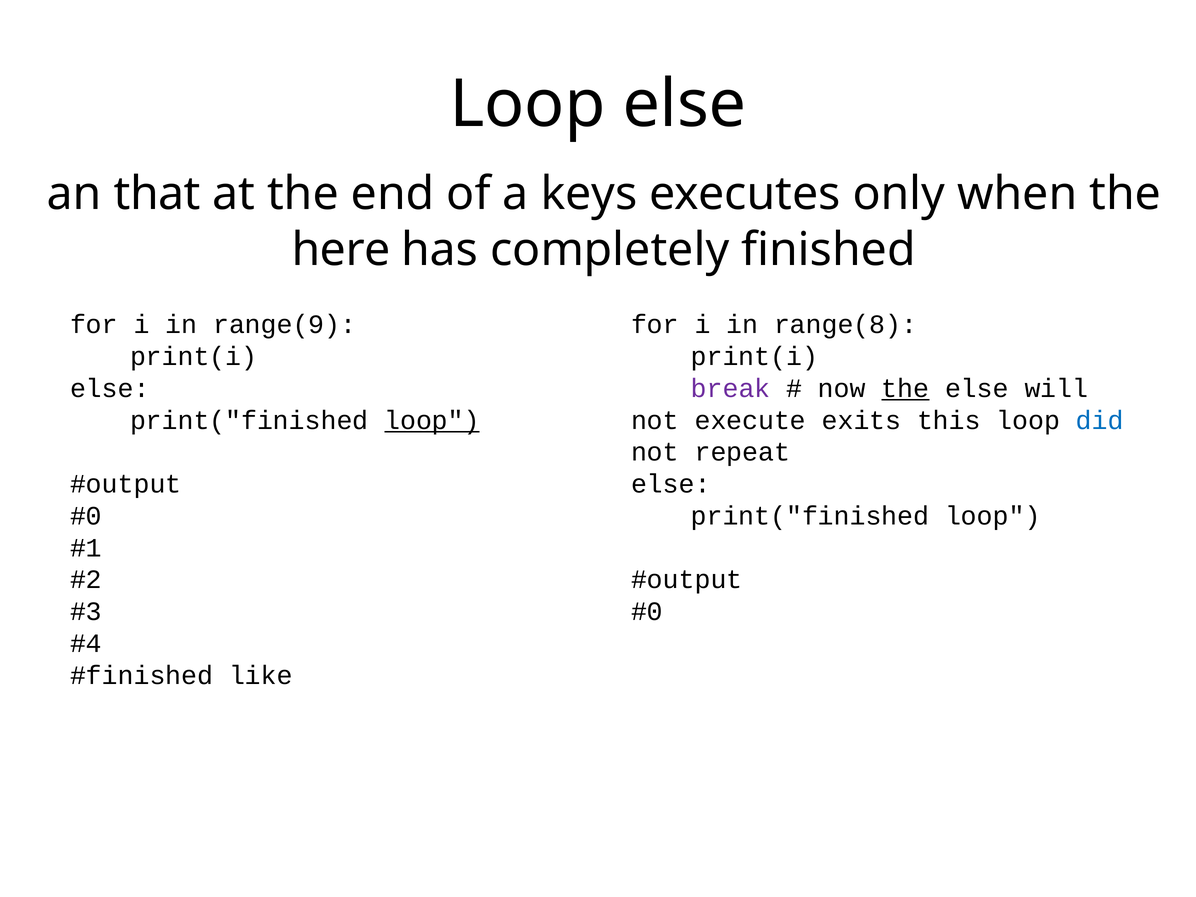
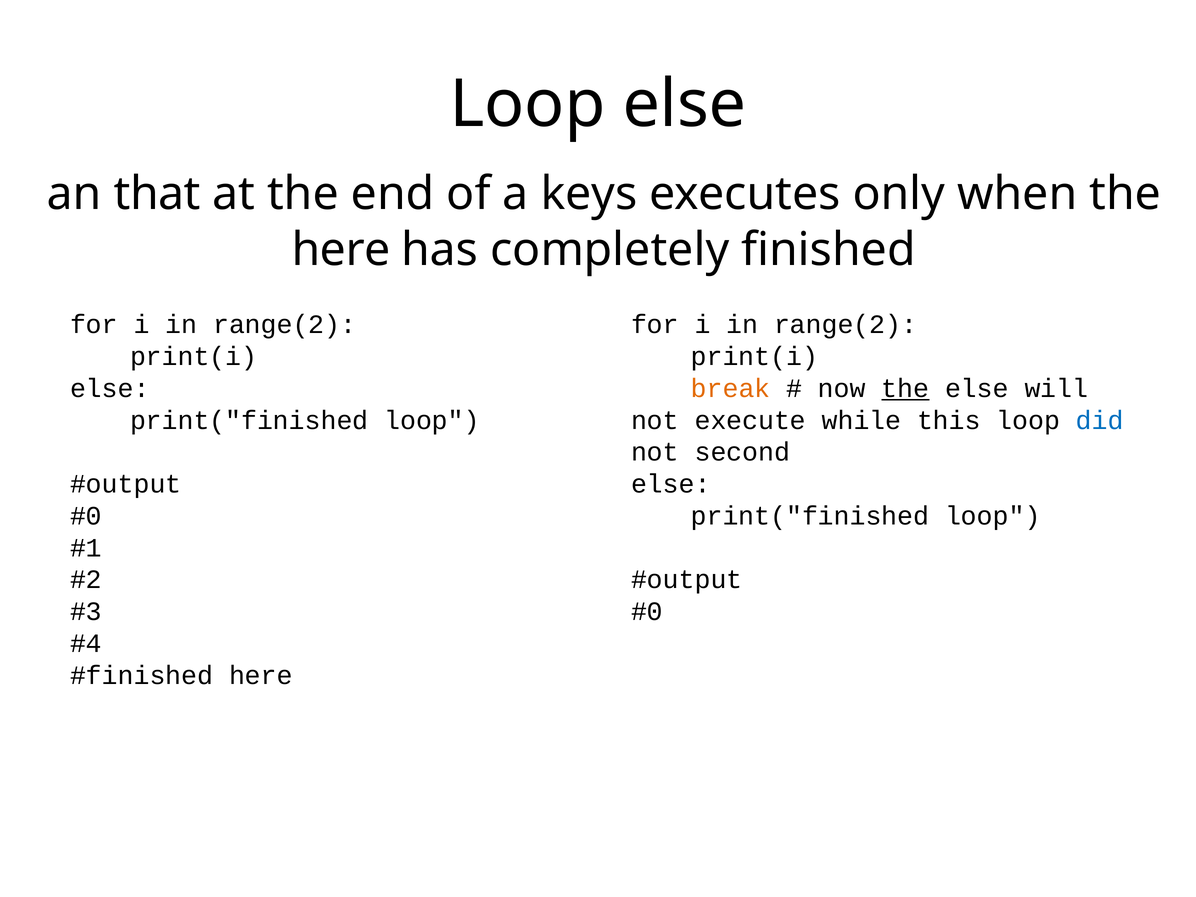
range(9 at (285, 325): range(9 -> range(2
range(8 at (846, 325): range(8 -> range(2
break colour: purple -> orange
loop at (432, 420) underline: present -> none
exits: exits -> while
repeat: repeat -> second
like at (261, 675): like -> here
